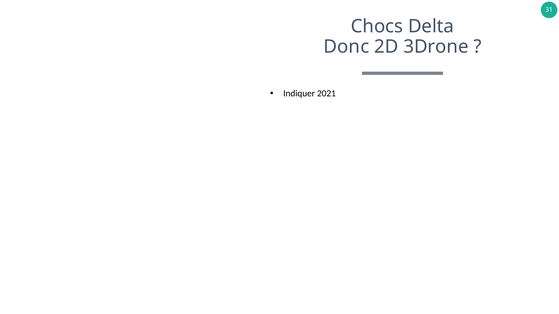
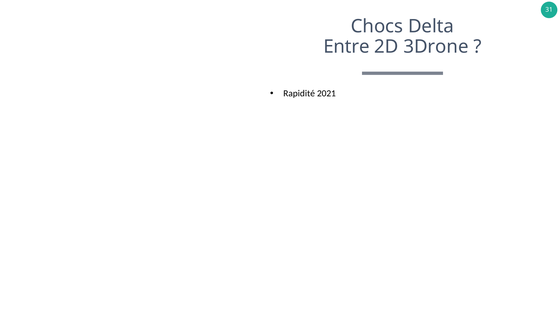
Donc: Donc -> Entre
Indiquer: Indiquer -> Rapidité
